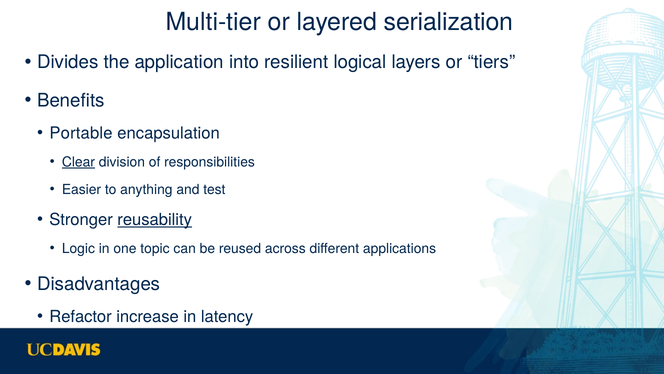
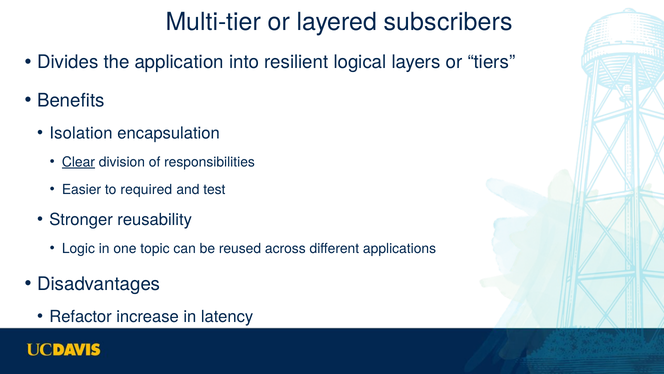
serialization: serialization -> subscribers
Portable: Portable -> Isolation
anything: anything -> required
reusability underline: present -> none
